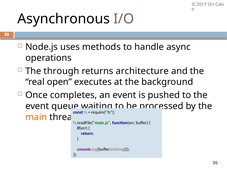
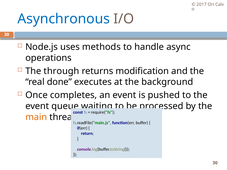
Asynchronous colour: black -> blue
architecture: architecture -> modification
open: open -> done
